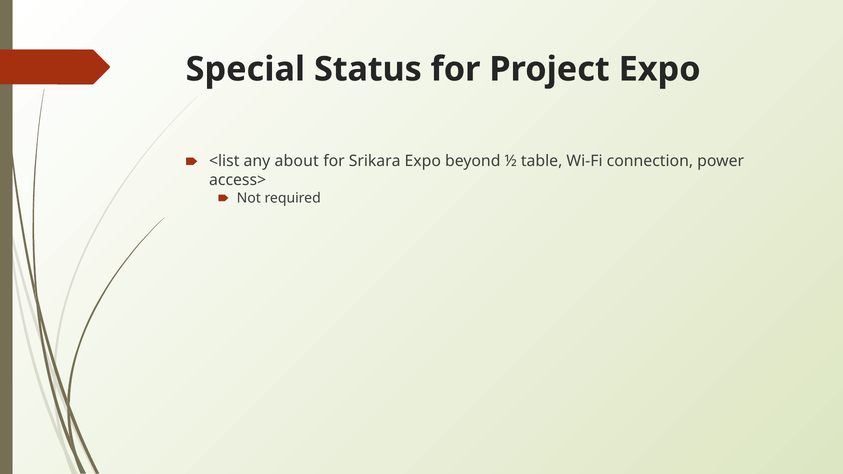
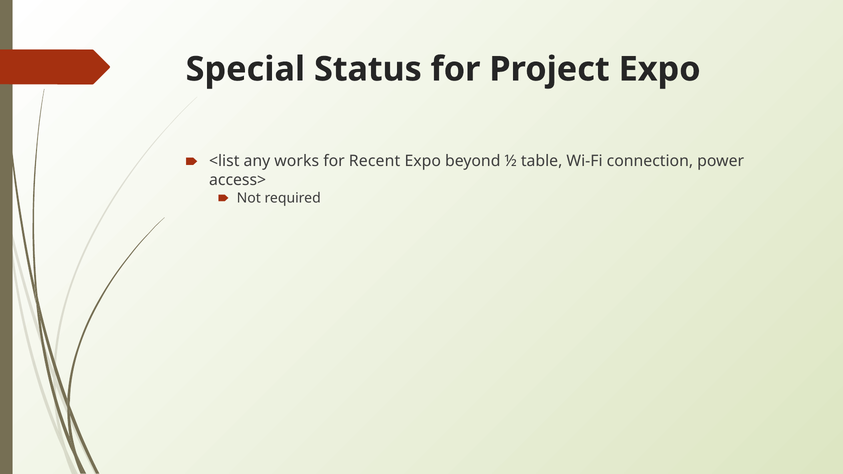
about: about -> works
Srikara: Srikara -> Recent
